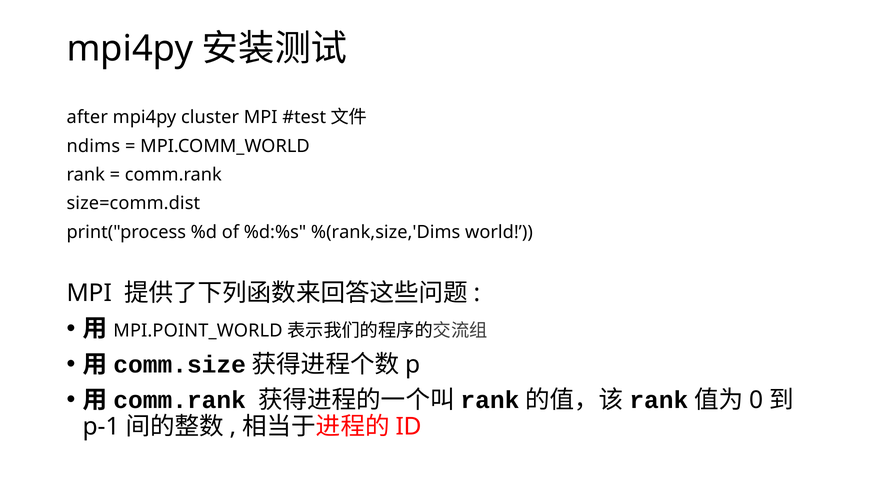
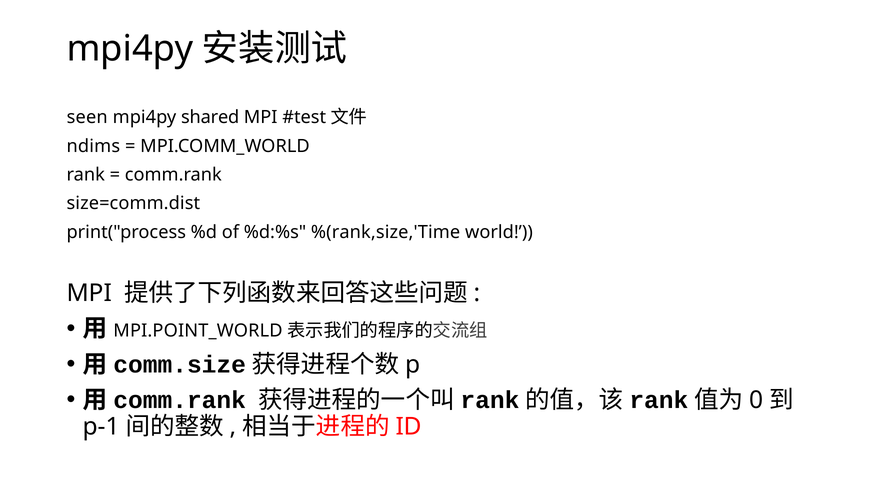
after: after -> seen
cluster: cluster -> shared
%(rank,size,'Dims: %(rank,size,'Dims -> %(rank,size,'Time
